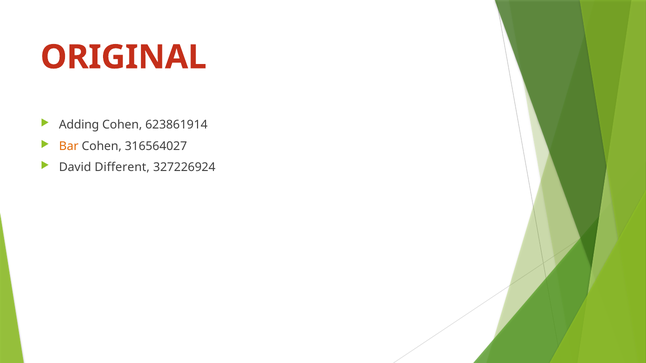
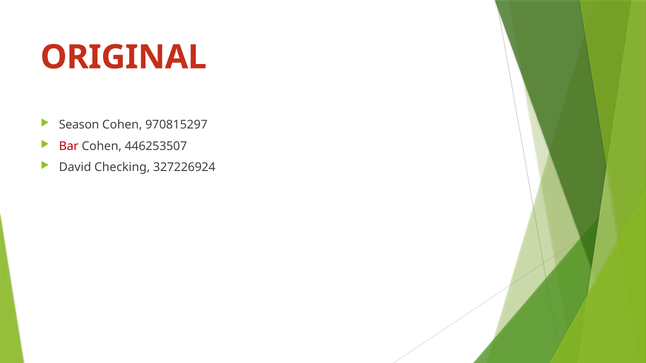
Adding: Adding -> Season
623861914: 623861914 -> 970815297
Bar colour: orange -> red
316564027: 316564027 -> 446253507
Different: Different -> Checking
